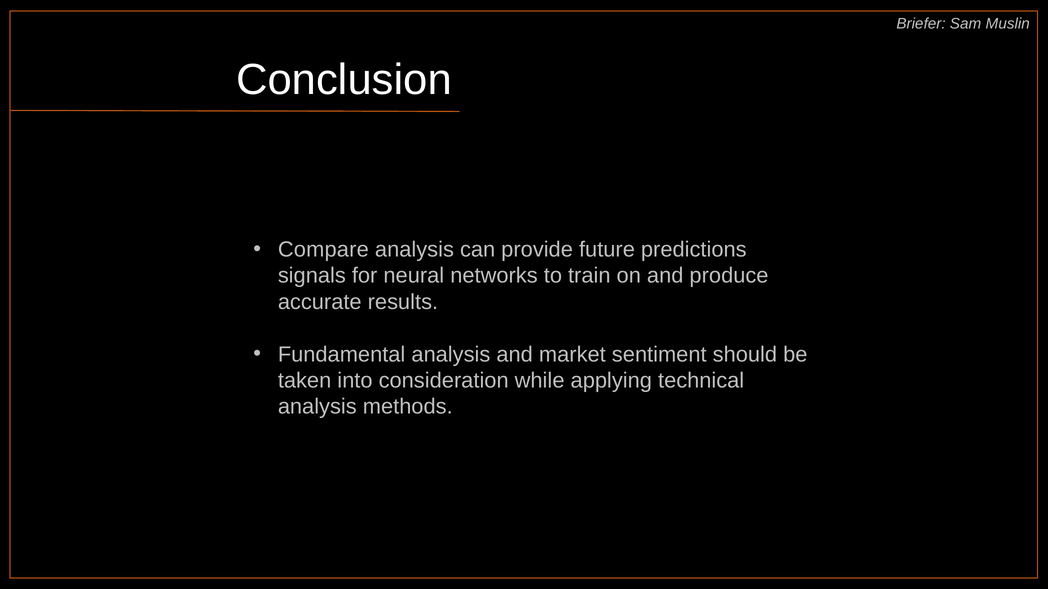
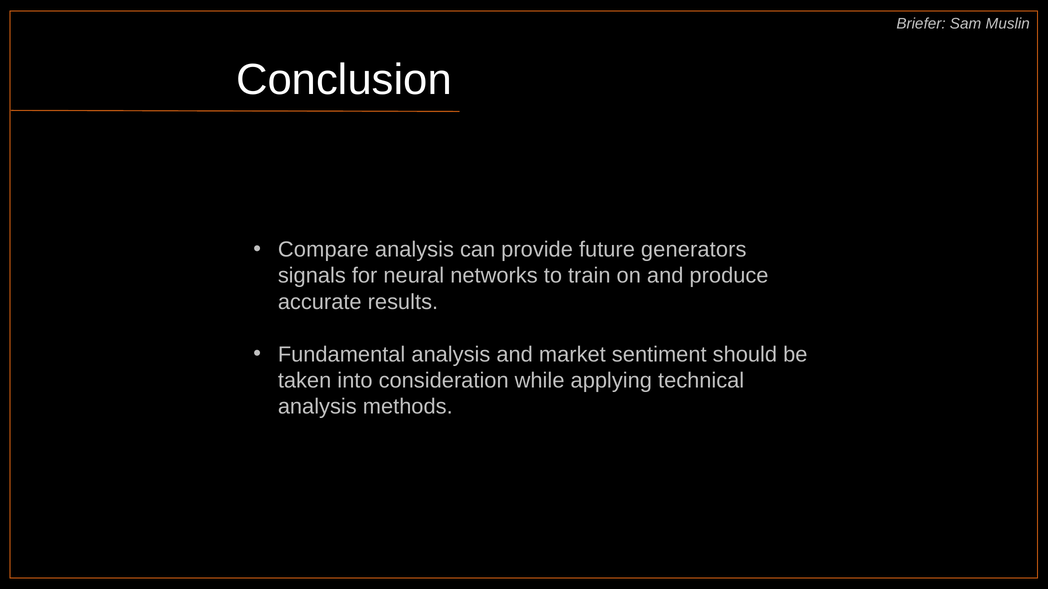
predictions: predictions -> generators
